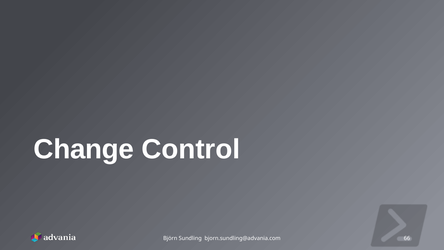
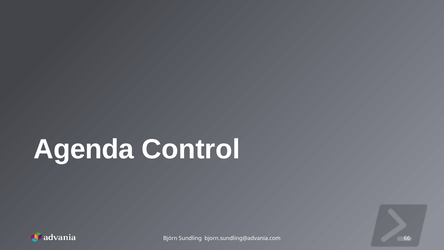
Change: Change -> Agenda
